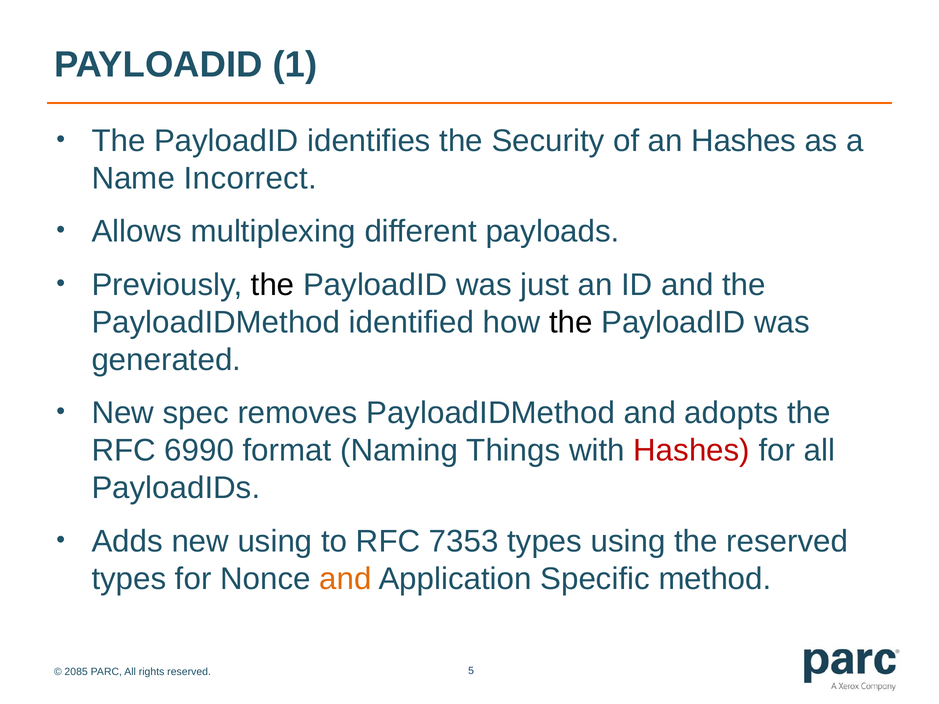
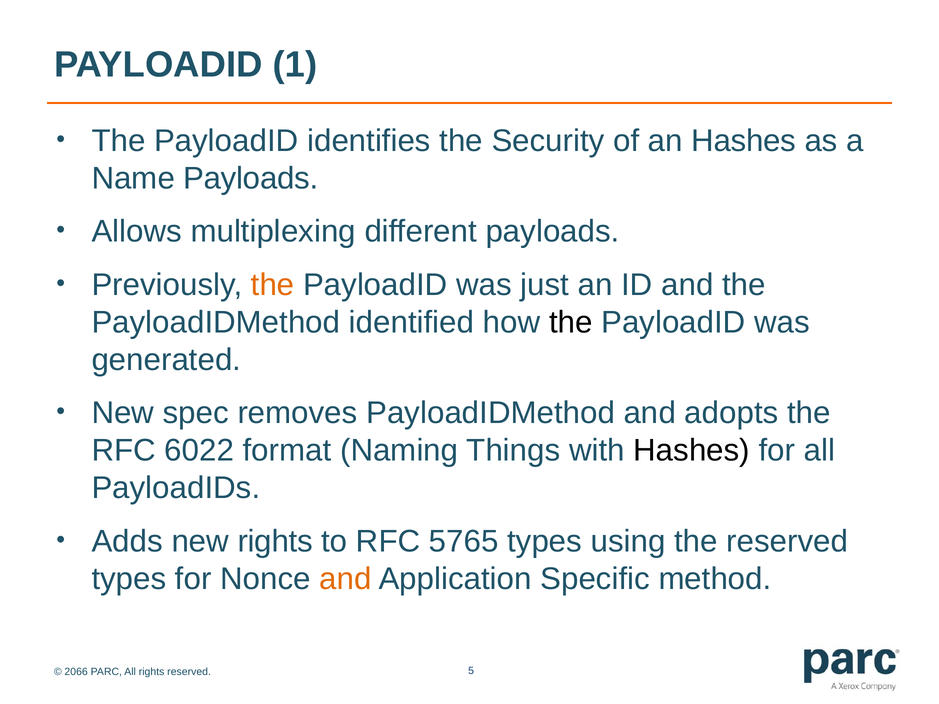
Name Incorrect: Incorrect -> Payloads
the at (273, 285) colour: black -> orange
6990: 6990 -> 6022
Hashes at (692, 451) colour: red -> black
new using: using -> rights
7353: 7353 -> 5765
2085: 2085 -> 2066
